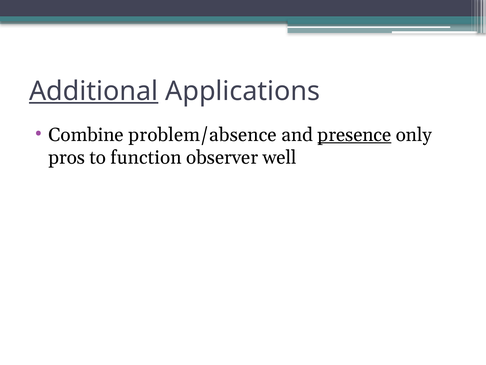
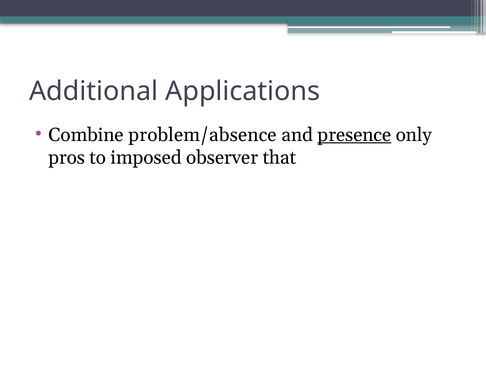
Additional underline: present -> none
function: function -> imposed
well: well -> that
